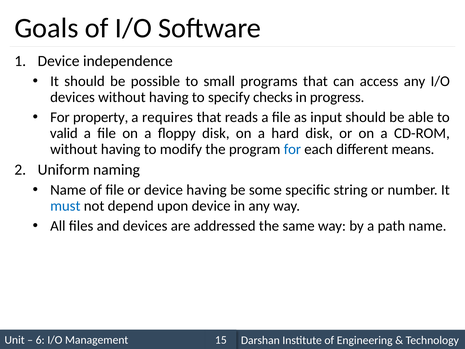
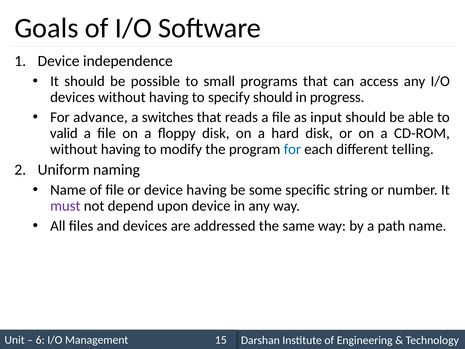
specify checks: checks -> should
property: property -> advance
requires: requires -> switches
means: means -> telling
must colour: blue -> purple
